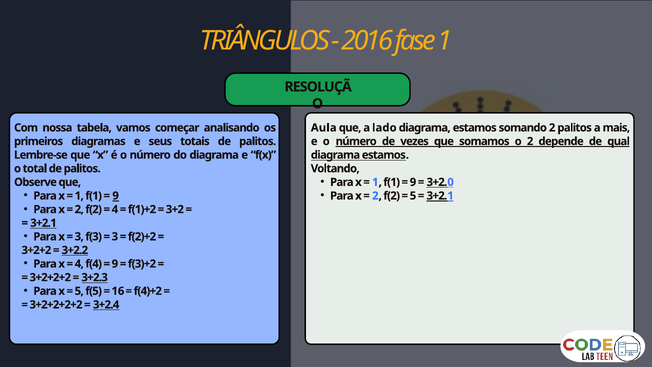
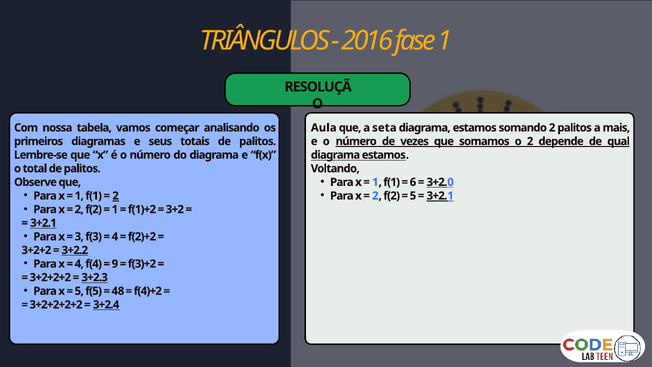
lado: lado -> seta
9 at (413, 182): 9 -> 6
9 at (116, 196): 9 -> 2
4 at (115, 209): 4 -> 1
3 at (115, 236): 3 -> 4
16: 16 -> 48
